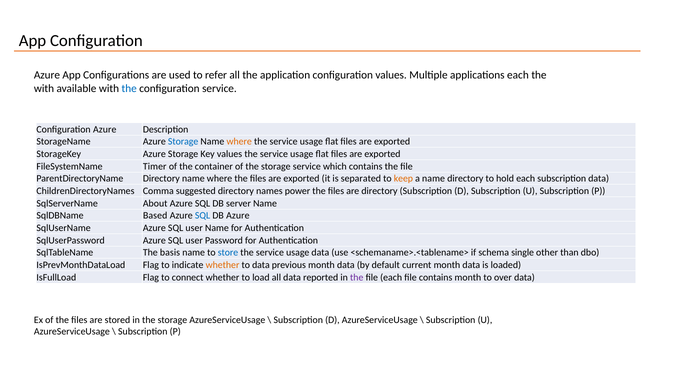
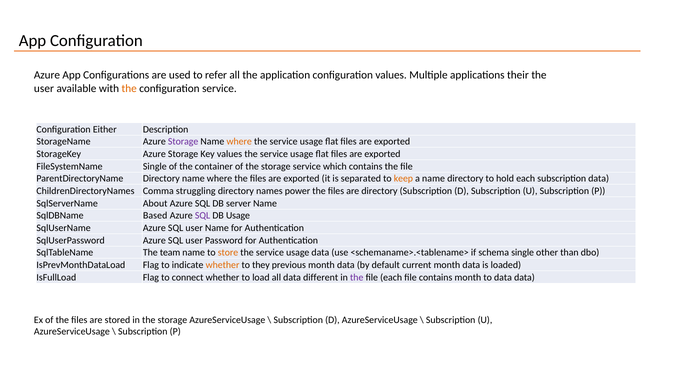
applications each: each -> their
with at (44, 88): with -> user
the at (129, 88) colour: blue -> orange
Azure at (105, 129): Azure -> Either
Storage at (183, 142) colour: blue -> purple
FileSystemName Timer: Timer -> Single
suggested: suggested -> struggling
SQL at (203, 215) colour: blue -> purple
DB Azure: Azure -> Usage
basis: basis -> team
store colour: blue -> orange
to data: data -> they
reported: reported -> different
to over: over -> data
